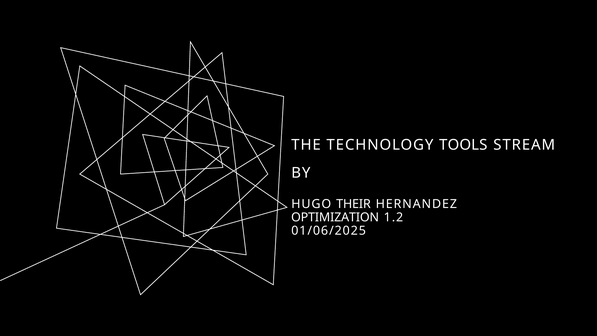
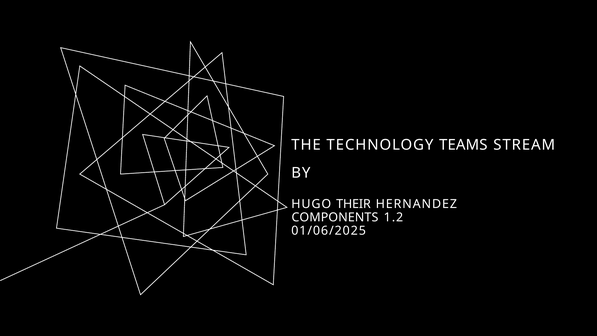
TOOLS: TOOLS -> TEAMS
OPTIMIZATION: OPTIMIZATION -> COMPONENTS
